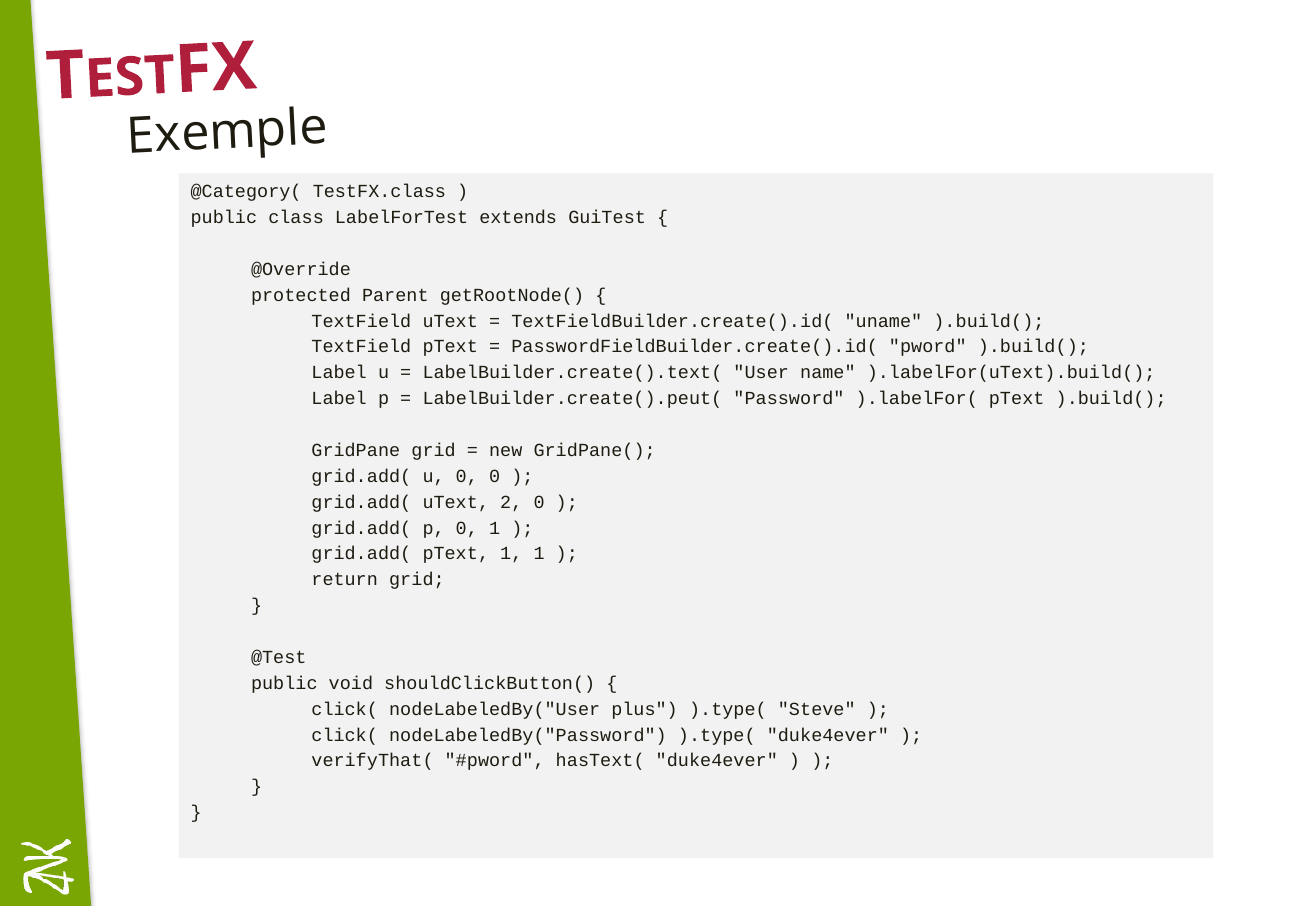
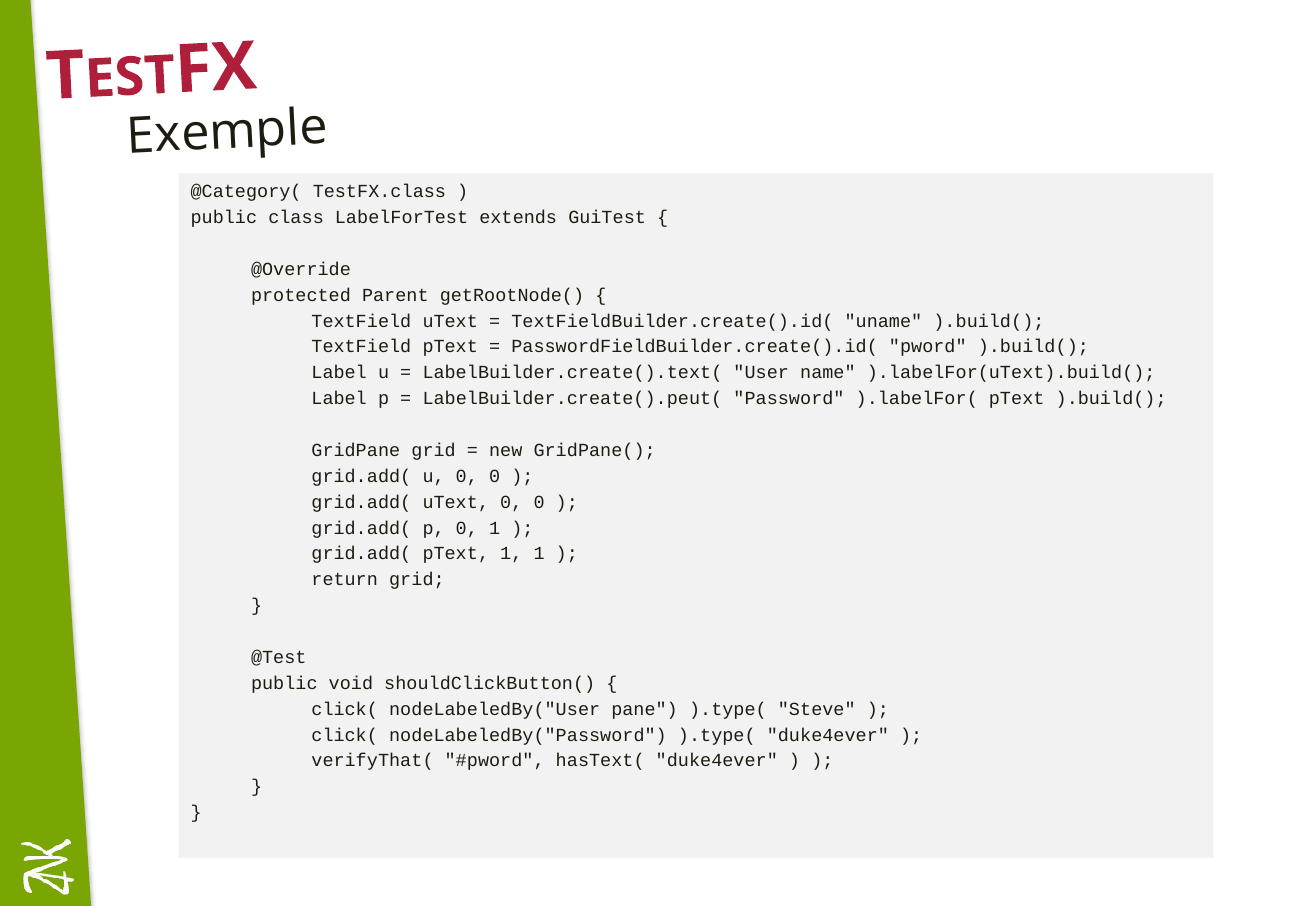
uText 2: 2 -> 0
plus: plus -> pane
